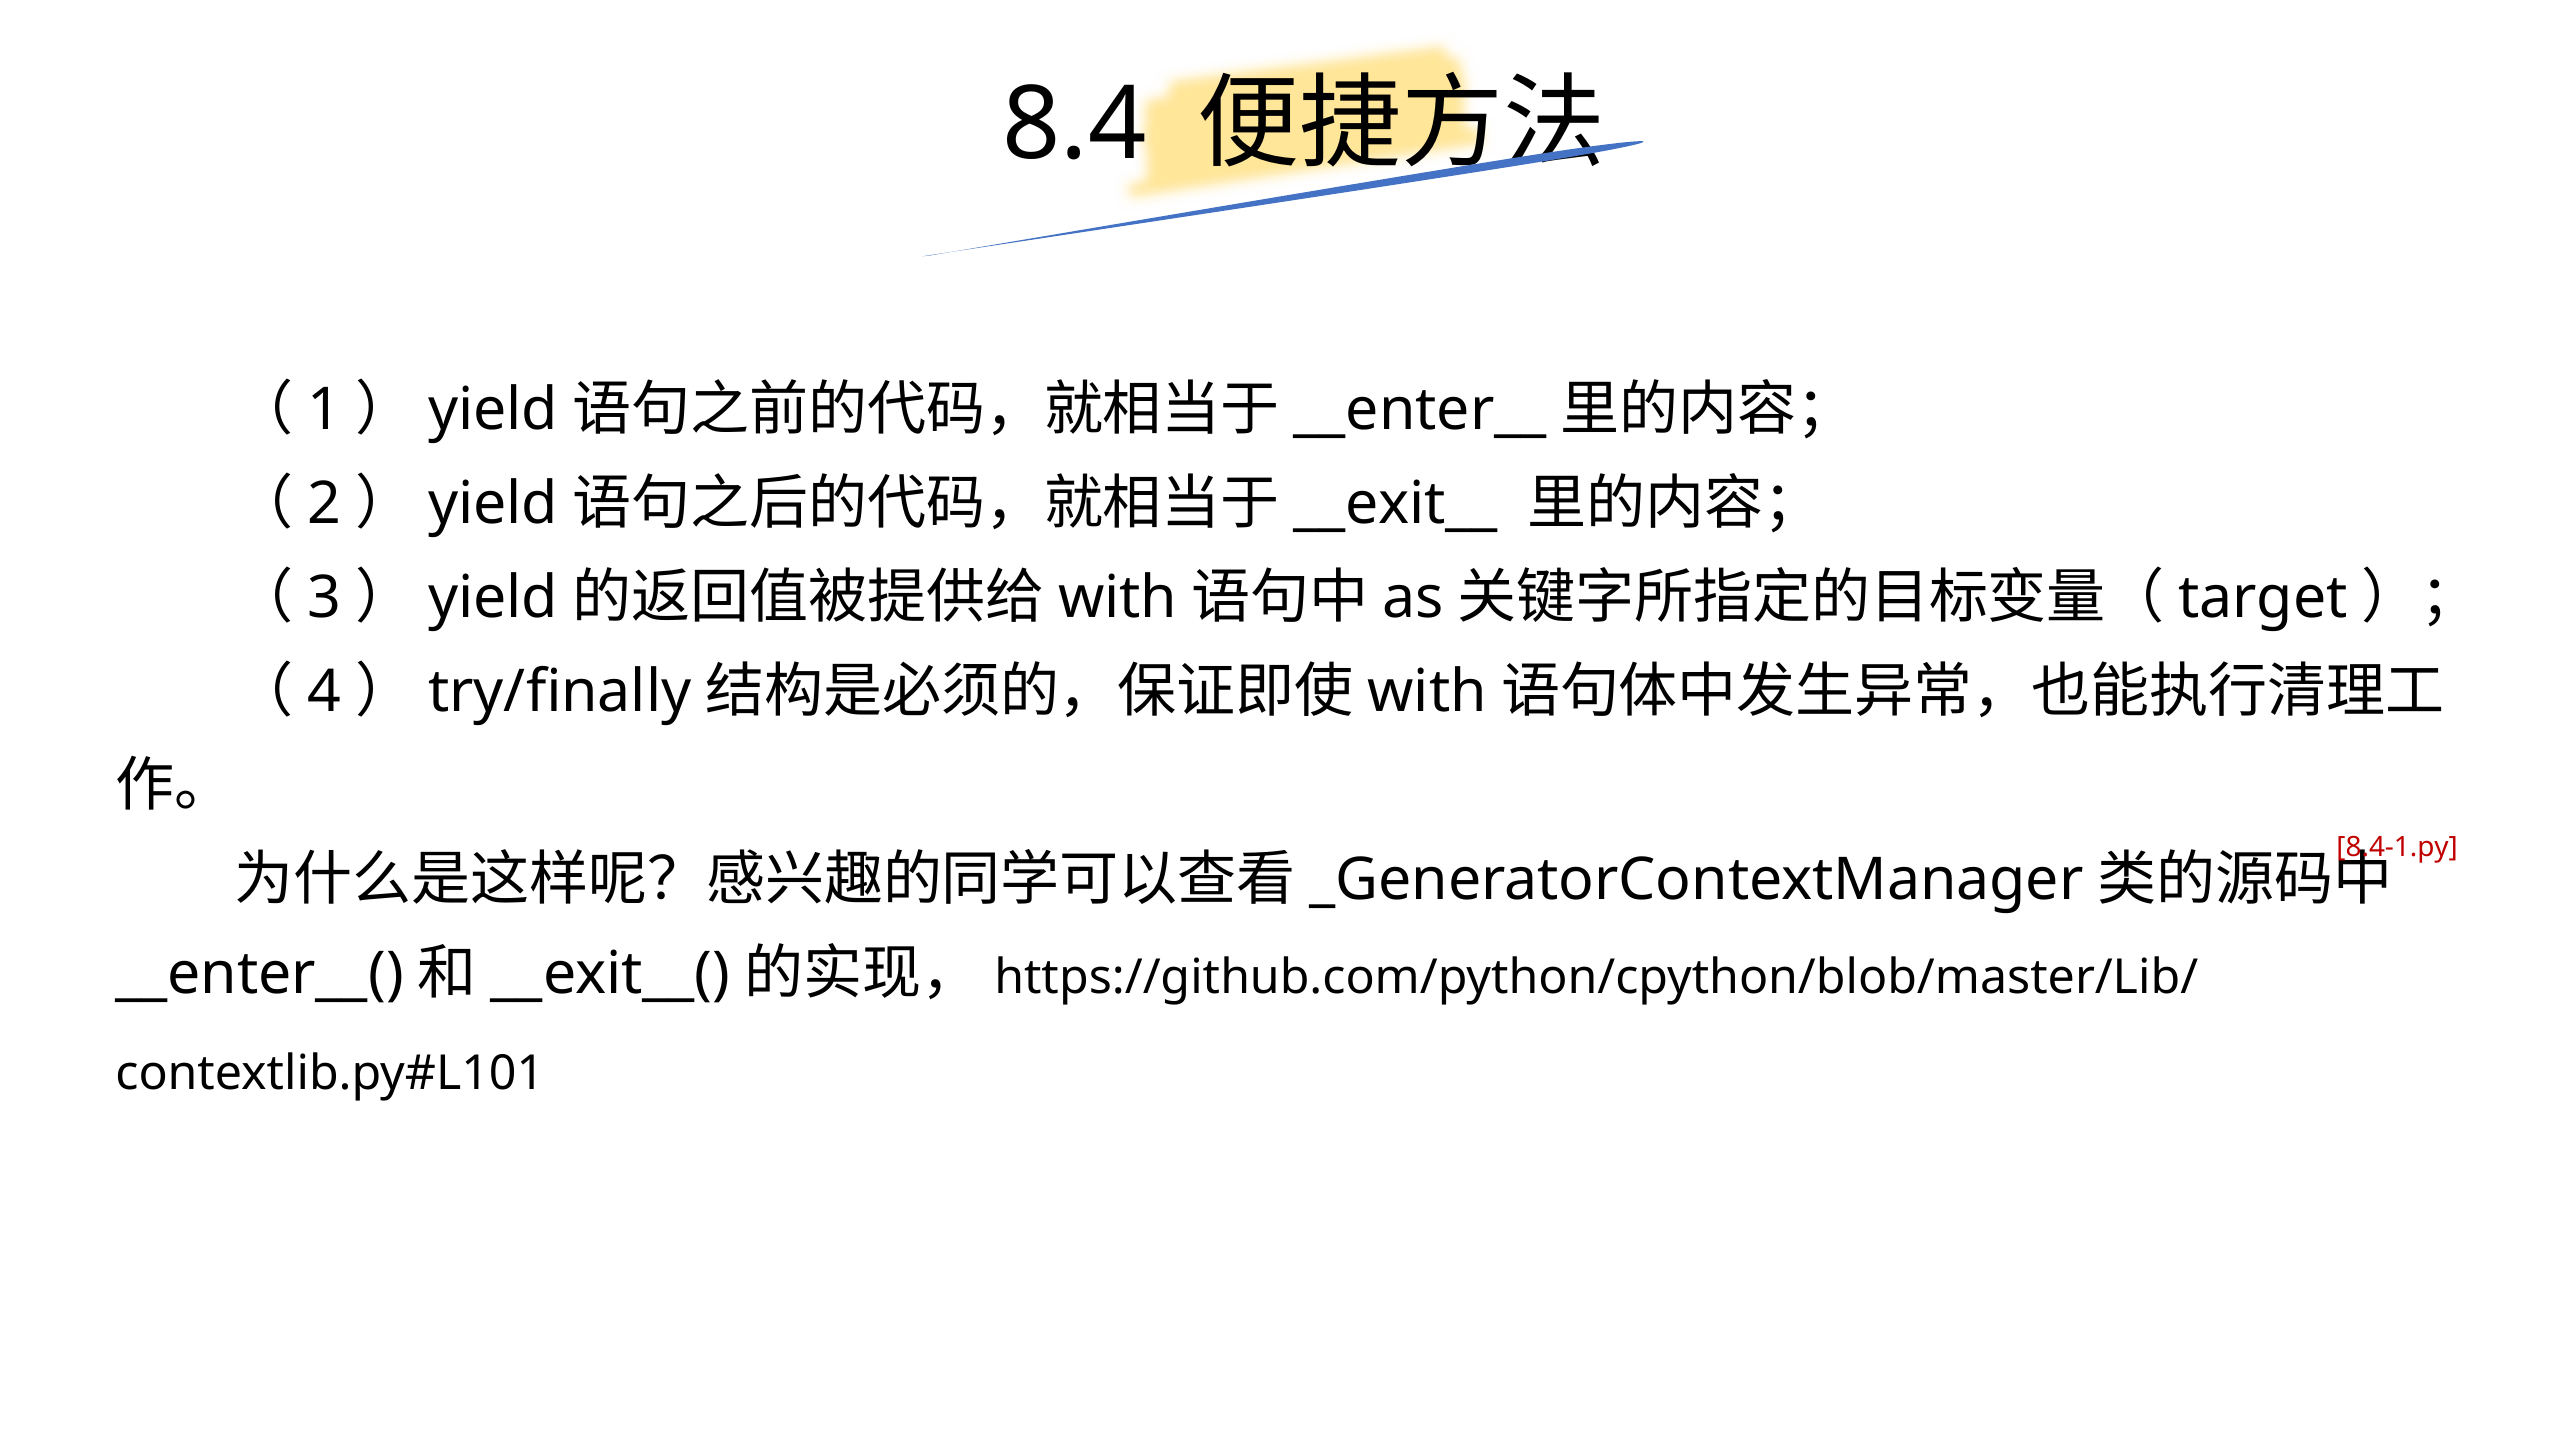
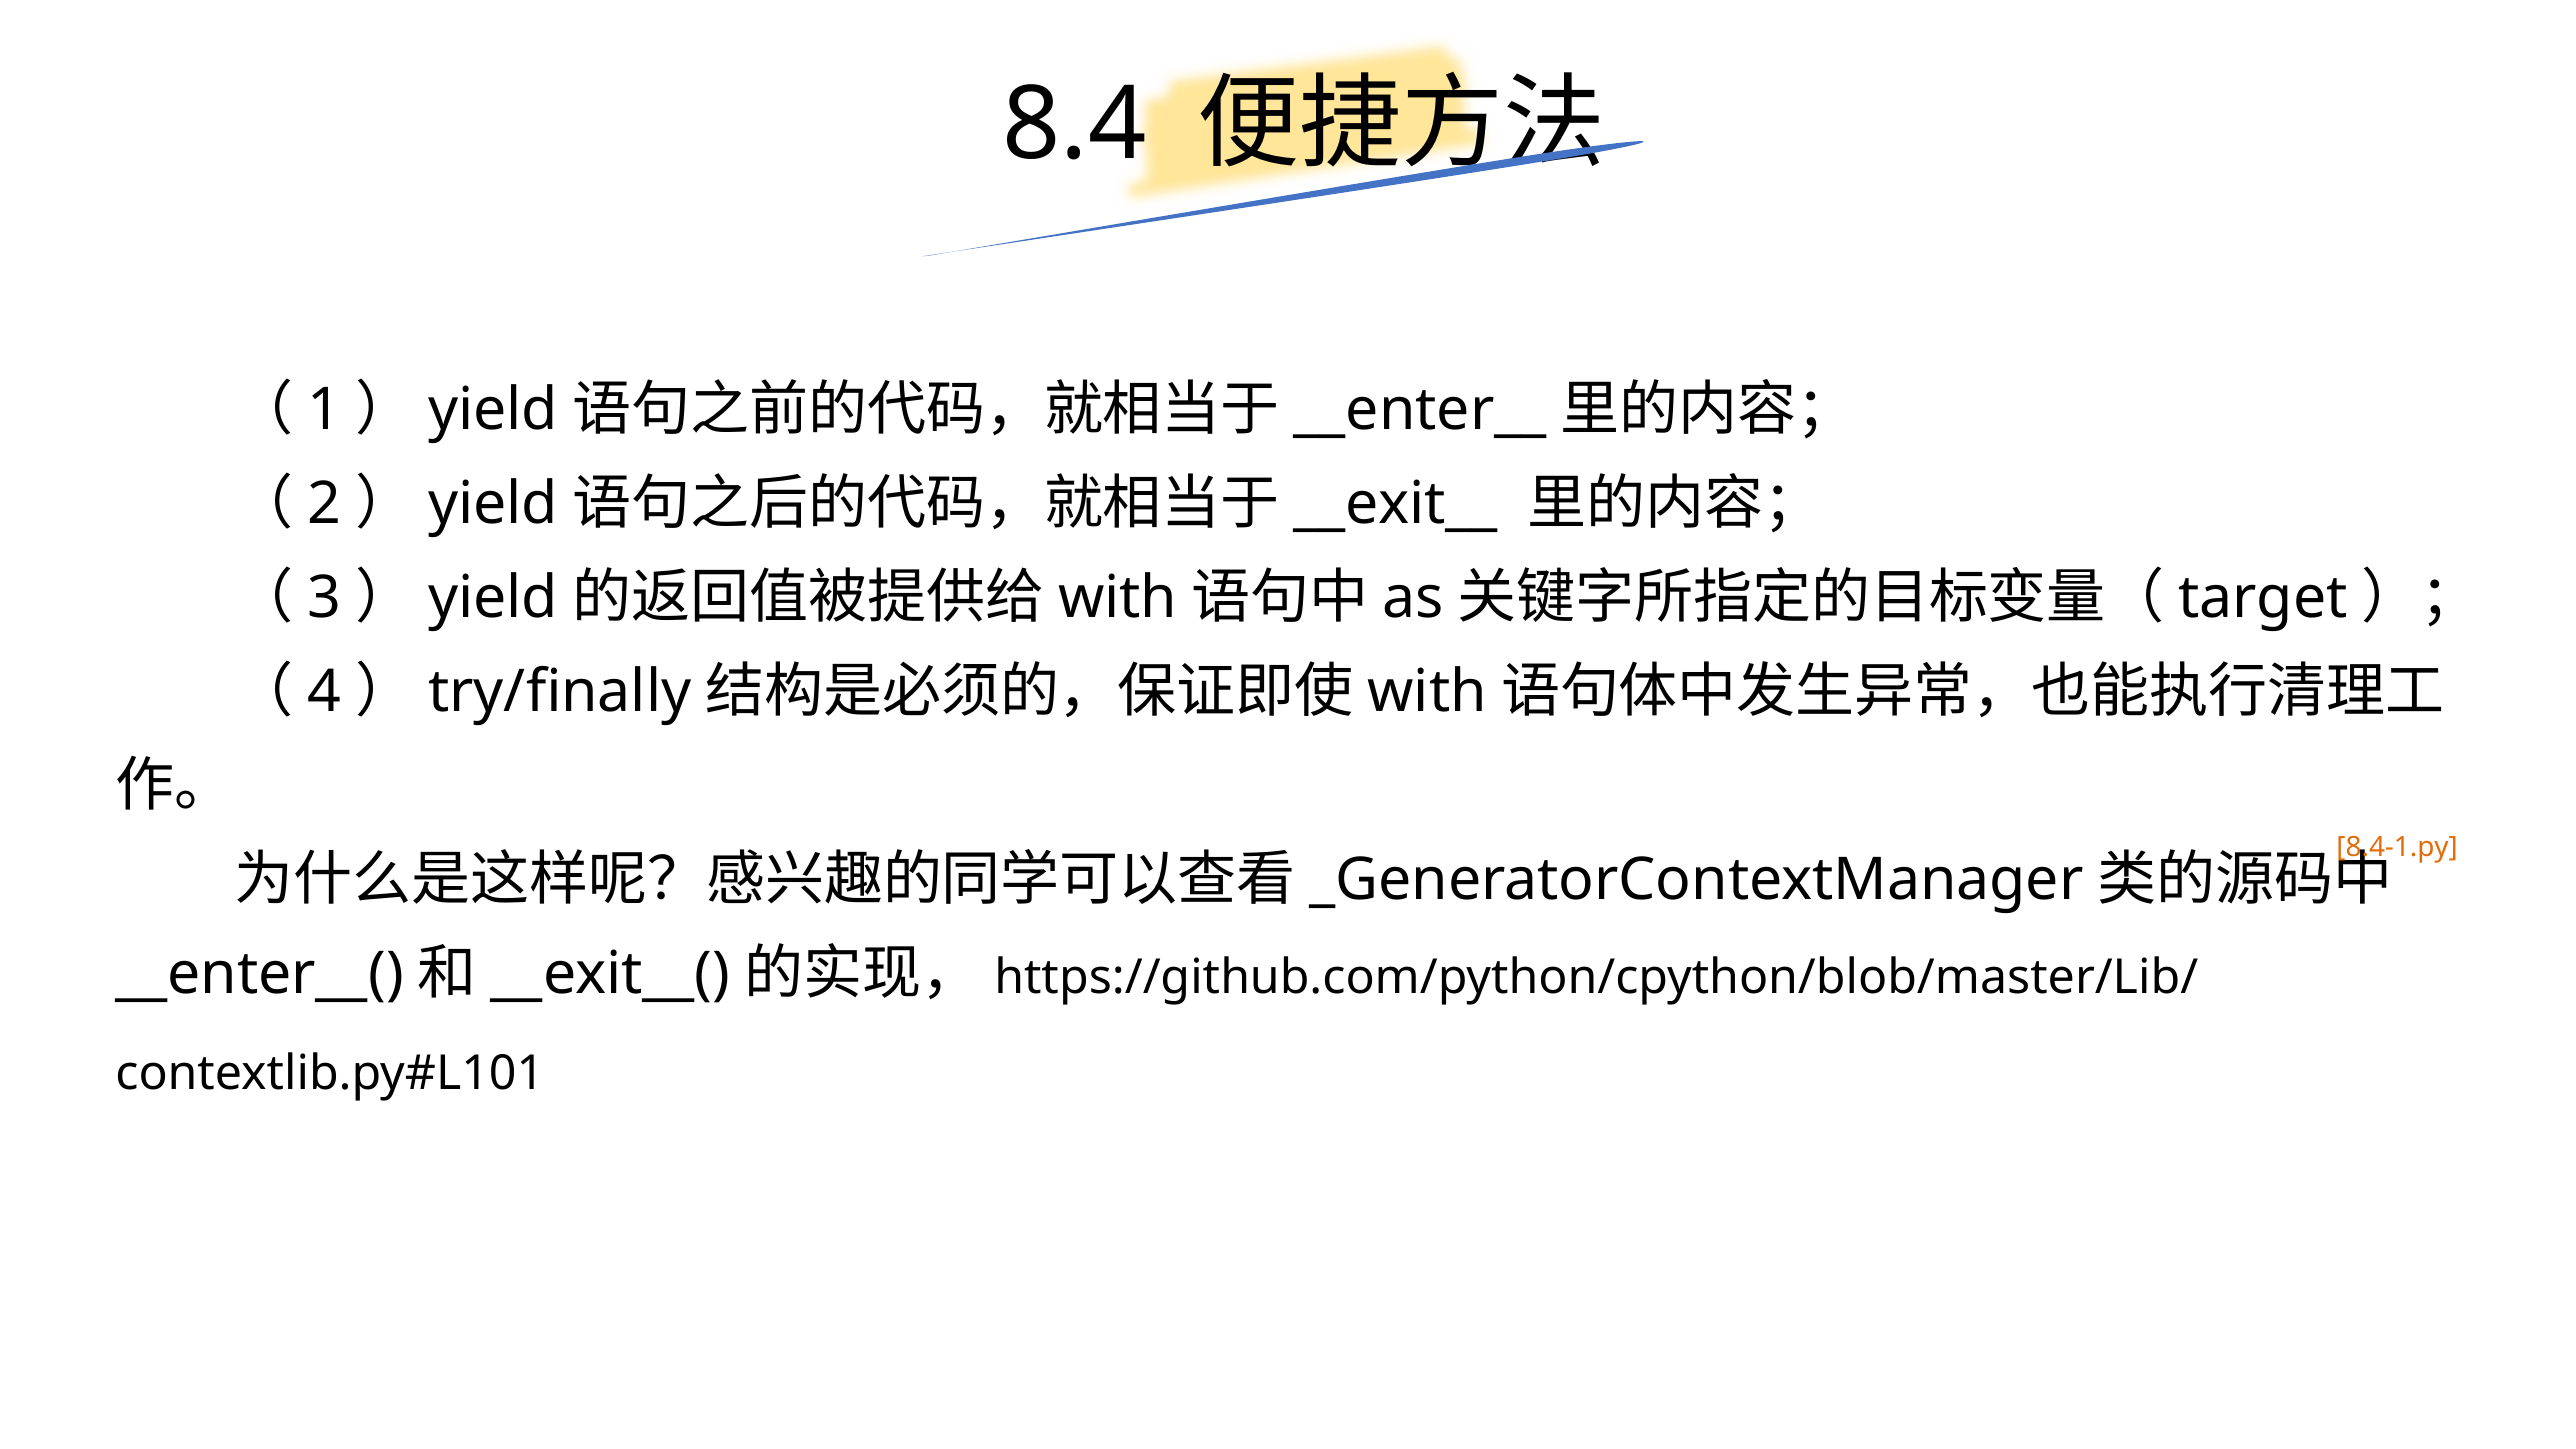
8.4-1.py colour: red -> orange
